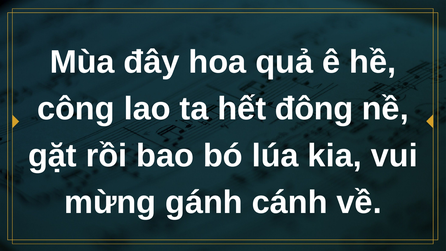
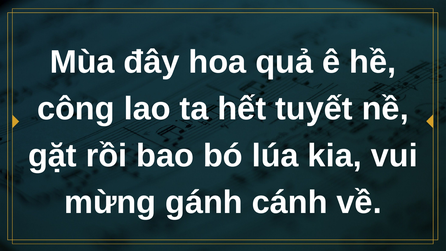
đông: đông -> tuyết
